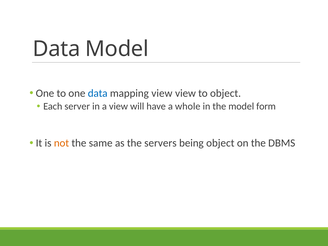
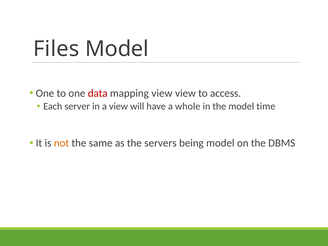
Data at (56, 49): Data -> Files
data at (98, 93) colour: blue -> red
to object: object -> access
form: form -> time
being object: object -> model
